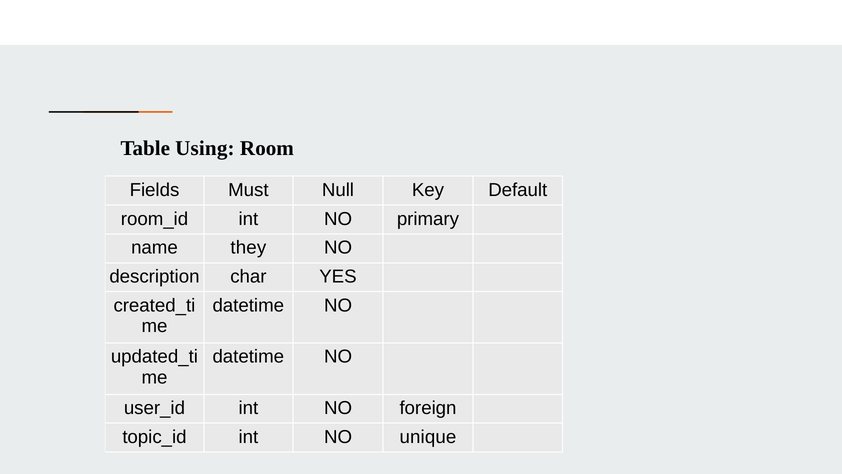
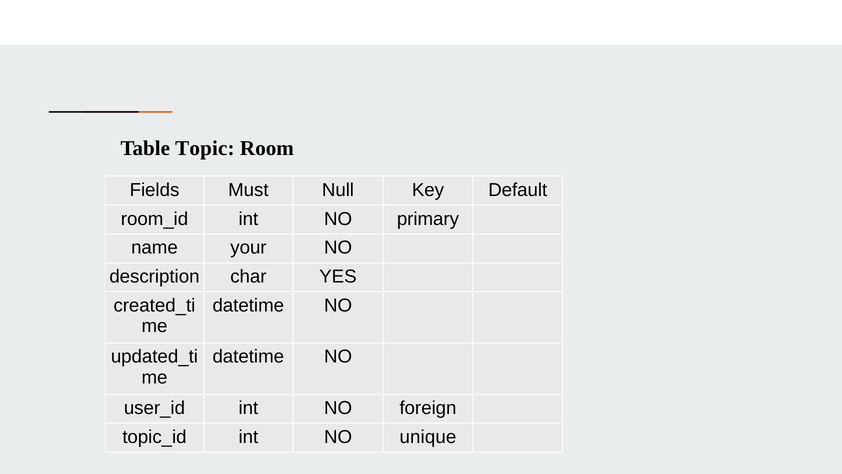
Using: Using -> Topic
they: they -> your
